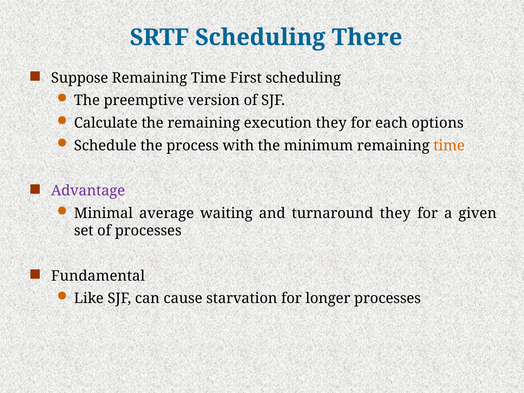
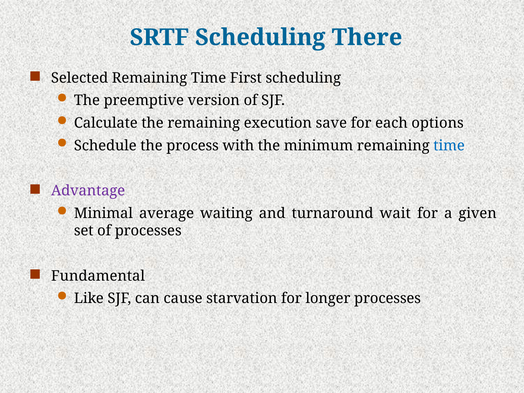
Suppose: Suppose -> Selected
execution they: they -> save
time at (449, 146) colour: orange -> blue
turnaround they: they -> wait
